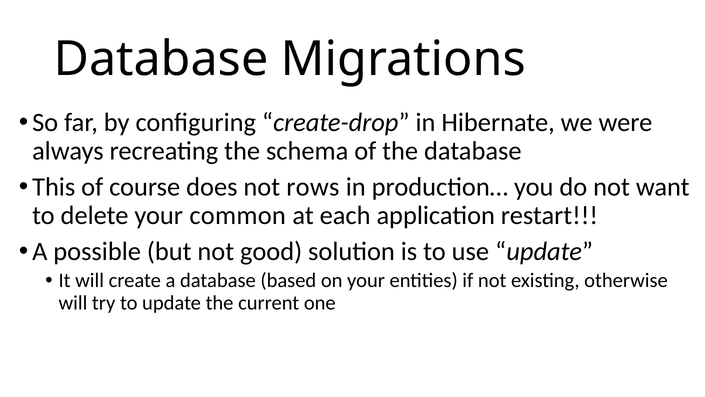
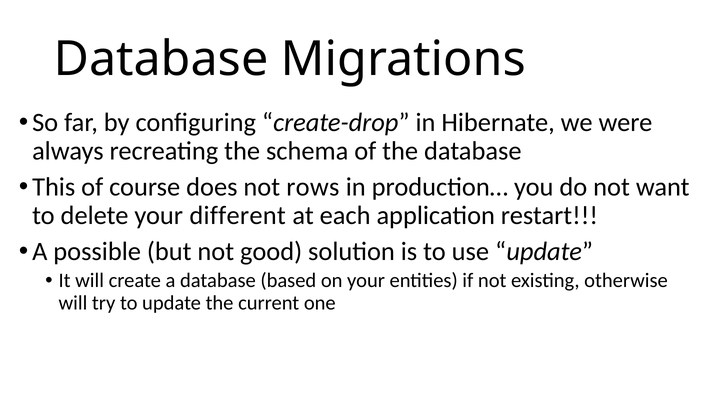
common: common -> different
